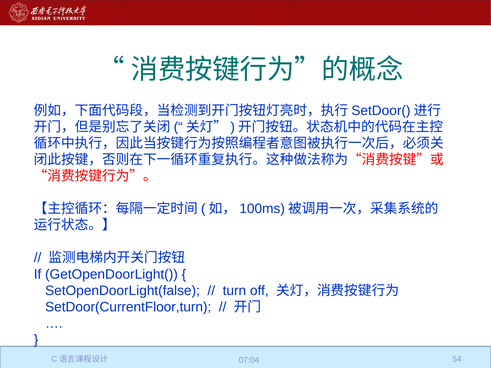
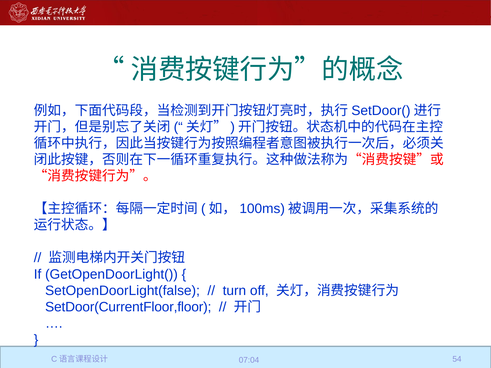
SetDoor(CurrentFloor,turn: SetDoor(CurrentFloor,turn -> SetDoor(CurrentFloor,floor
